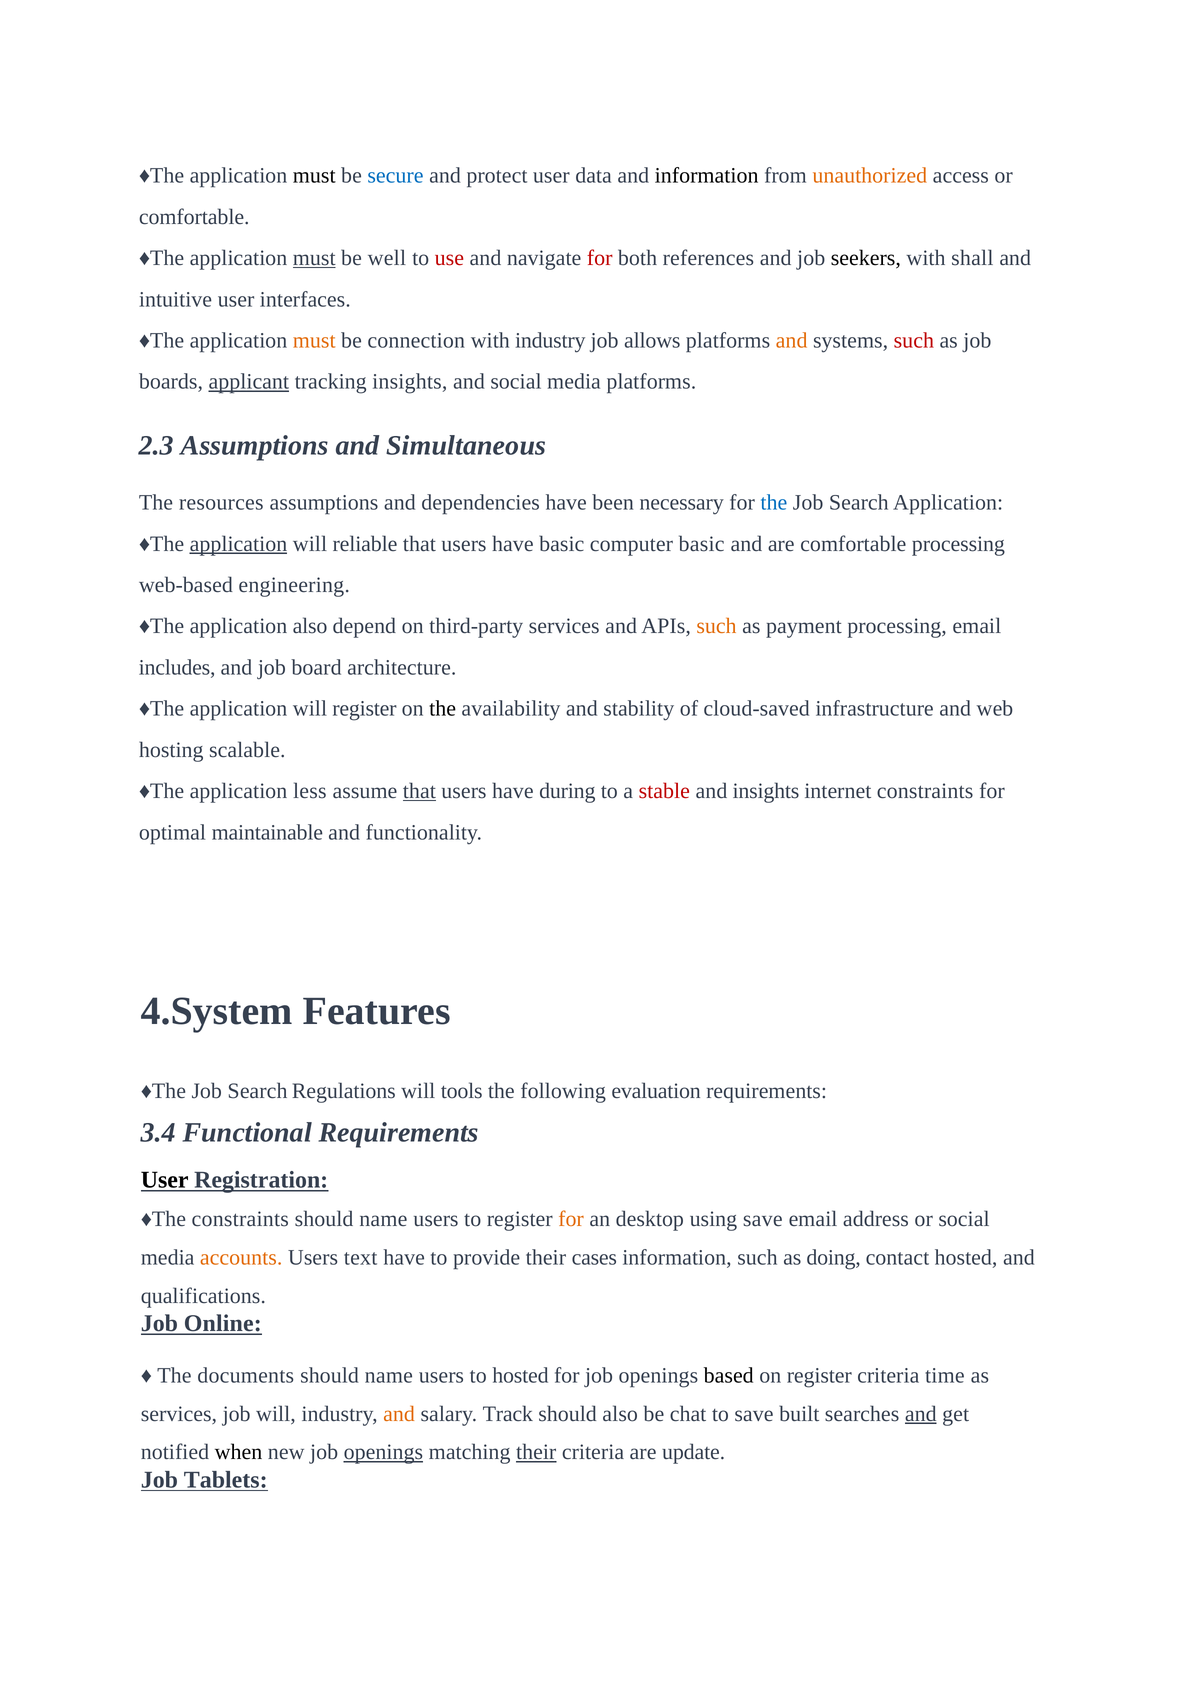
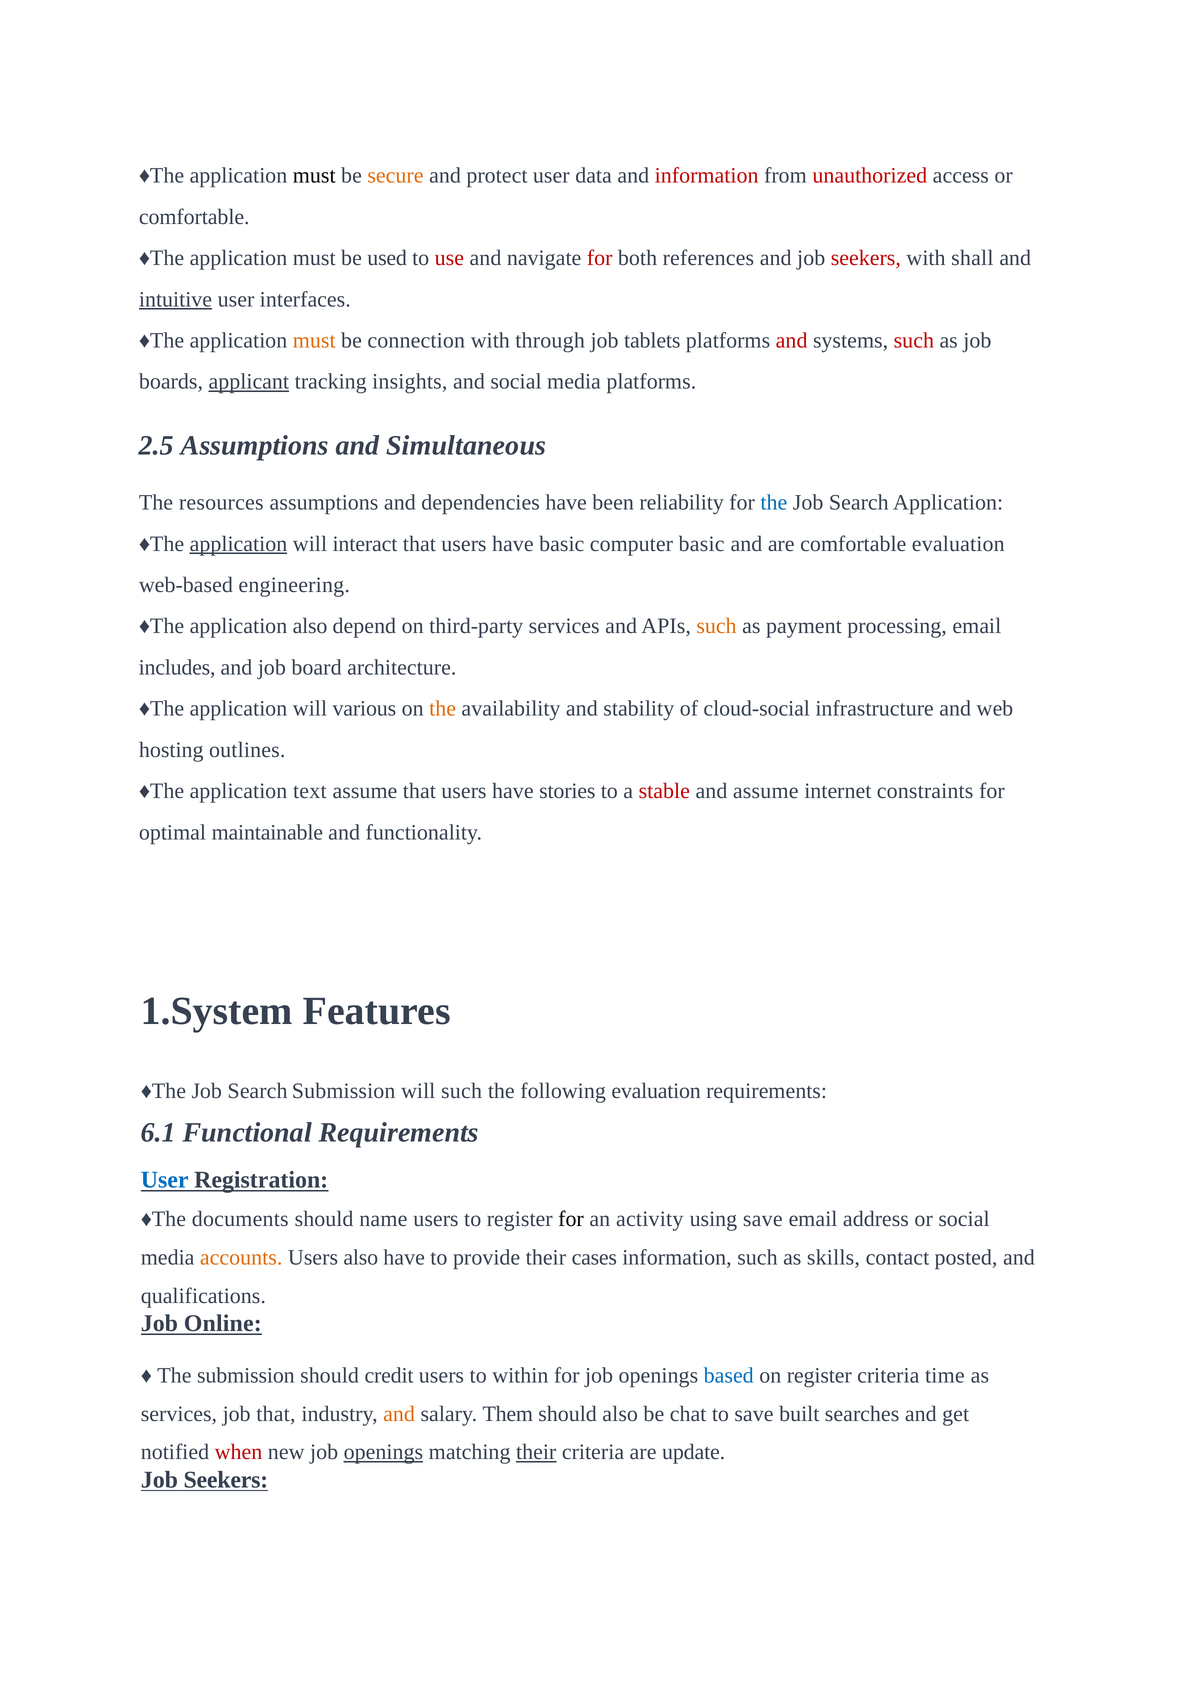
secure colour: blue -> orange
information at (707, 176) colour: black -> red
unauthorized colour: orange -> red
must at (314, 258) underline: present -> none
well: well -> used
seekers at (866, 258) colour: black -> red
intuitive underline: none -> present
with industry: industry -> through
allows: allows -> tablets
and at (792, 340) colour: orange -> red
2.3: 2.3 -> 2.5
necessary: necessary -> reliability
reliable: reliable -> interact
comfortable processing: processing -> evaluation
will register: register -> various
the at (443, 709) colour: black -> orange
cloud-saved: cloud-saved -> cloud-social
scalable: scalable -> outlines
less: less -> text
that at (419, 791) underline: present -> none
during: during -> stories
and insights: insights -> assume
4.System: 4.System -> 1.System
Search Regulations: Regulations -> Submission
will tools: tools -> such
3.4: 3.4 -> 6.1
User at (165, 1180) colour: black -> blue
♦The constraints: constraints -> documents
for at (571, 1219) colour: orange -> black
desktop: desktop -> activity
Users text: text -> also
doing: doing -> skills
contact hosted: hosted -> posted
The documents: documents -> submission
name at (389, 1375): name -> credit
to hosted: hosted -> within
based colour: black -> blue
job will: will -> that
Track: Track -> Them
and at (921, 1414) underline: present -> none
when colour: black -> red
Tablets at (226, 1480): Tablets -> Seekers
